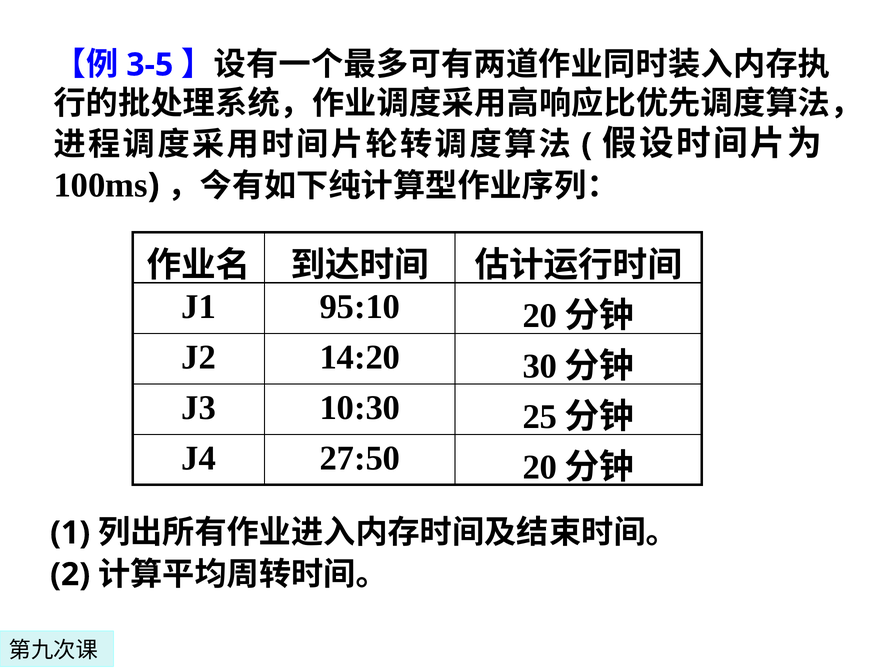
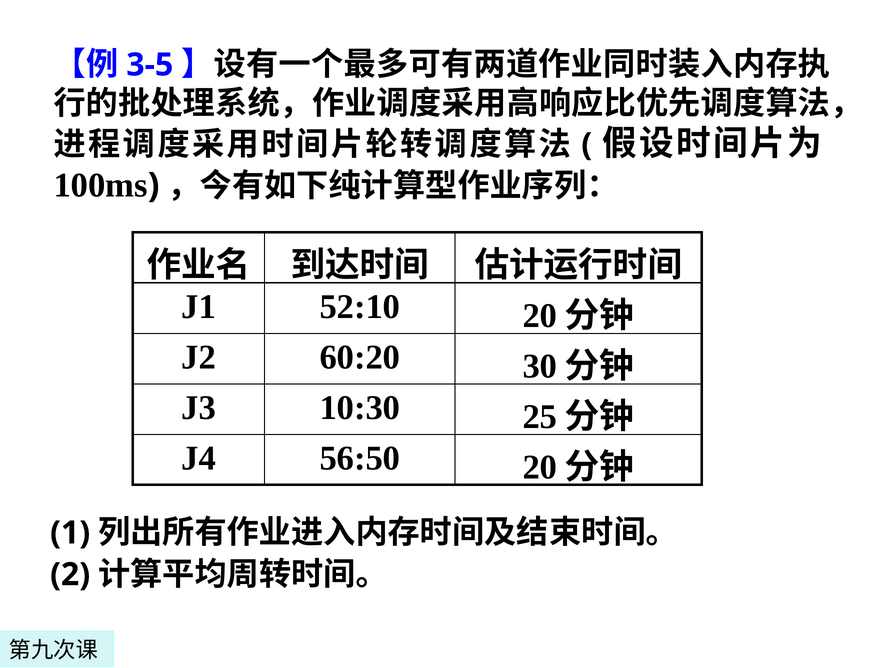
95:10: 95:10 -> 52:10
14:20: 14:20 -> 60:20
27:50: 27:50 -> 56:50
